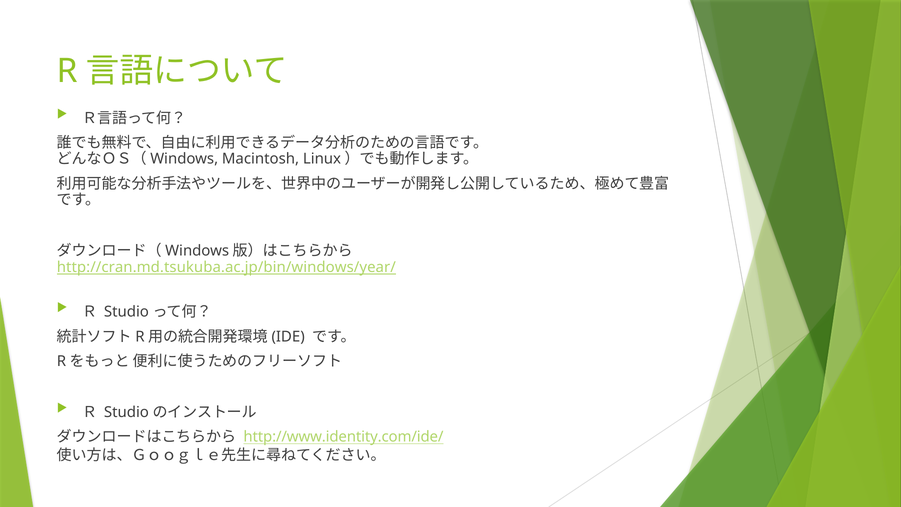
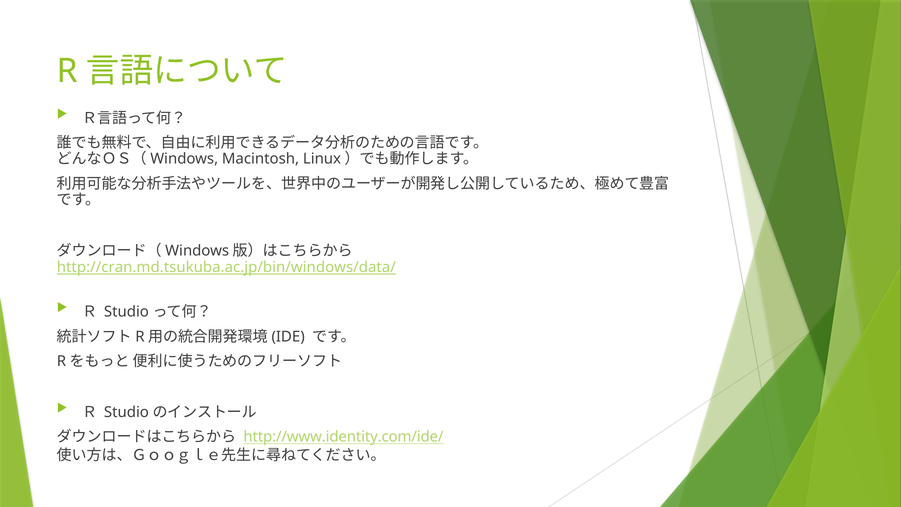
http://cran.md.tsukuba.ac.jp/bin/windows/year/: http://cran.md.tsukuba.ac.jp/bin/windows/year/ -> http://cran.md.tsukuba.ac.jp/bin/windows/data/
